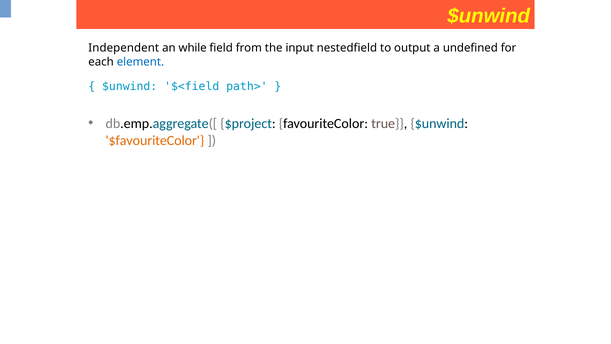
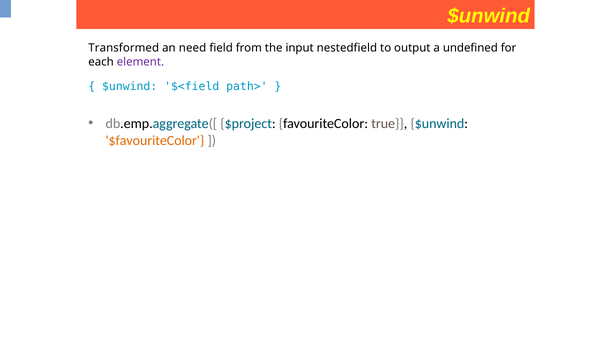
Independent: Independent -> Transformed
while: while -> need
element colour: blue -> purple
